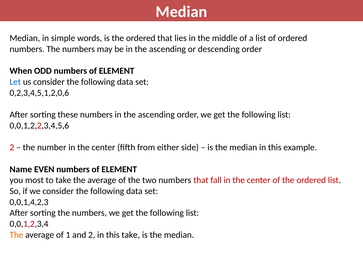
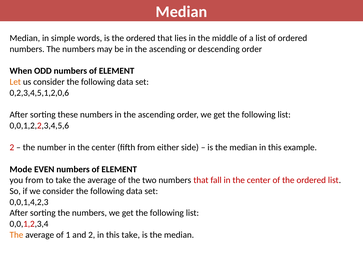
Let colour: blue -> orange
Name: Name -> Mode
you most: most -> from
